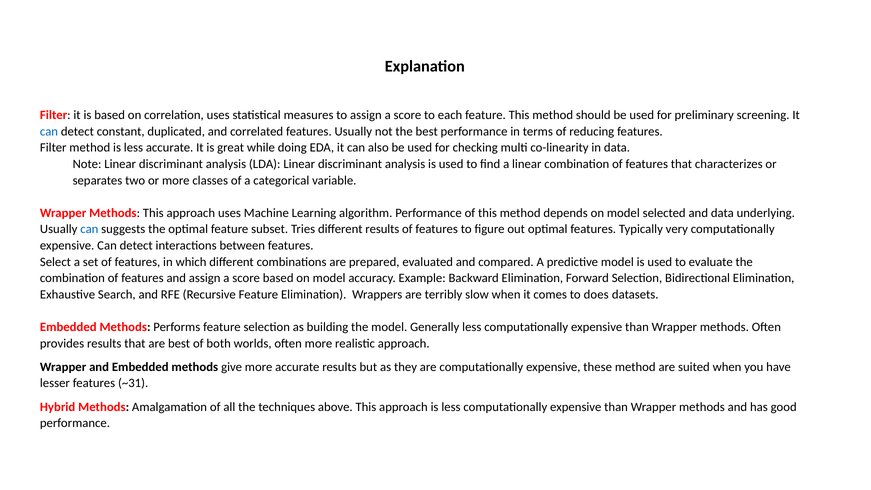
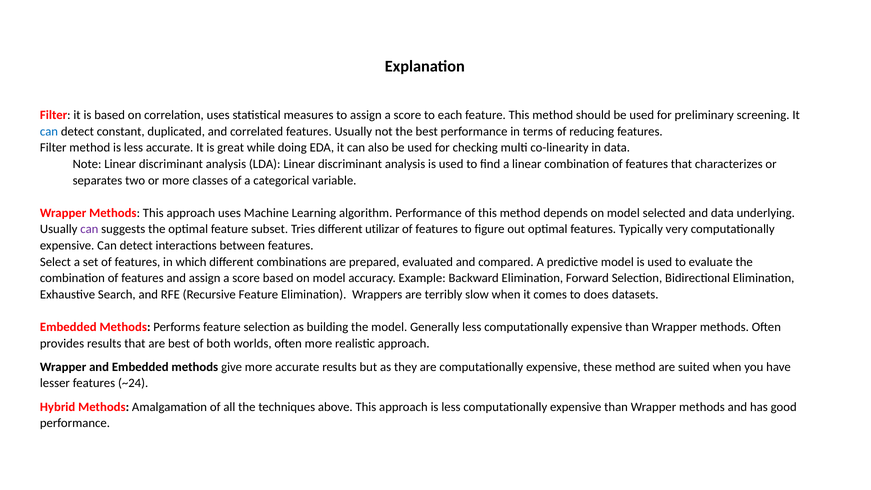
can at (89, 229) colour: blue -> purple
different results: results -> utilizar
~31: ~31 -> ~24
